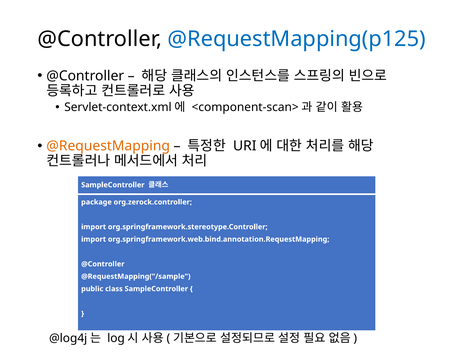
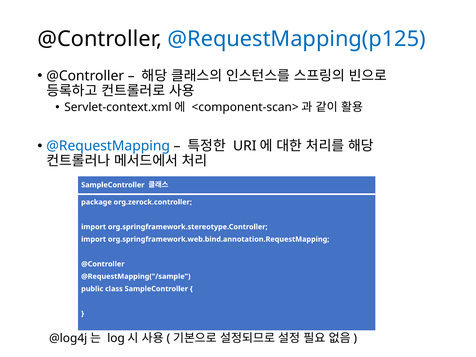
@RequestMapping colour: orange -> blue
